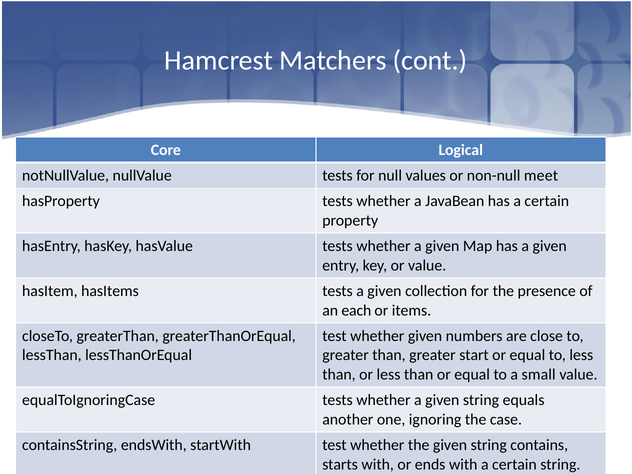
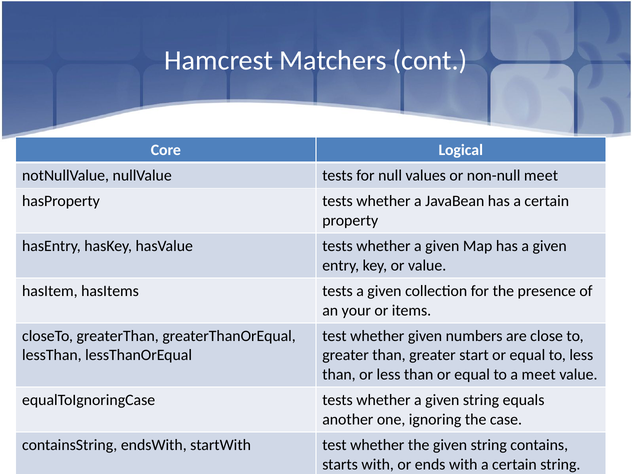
each: each -> your
a small: small -> meet
